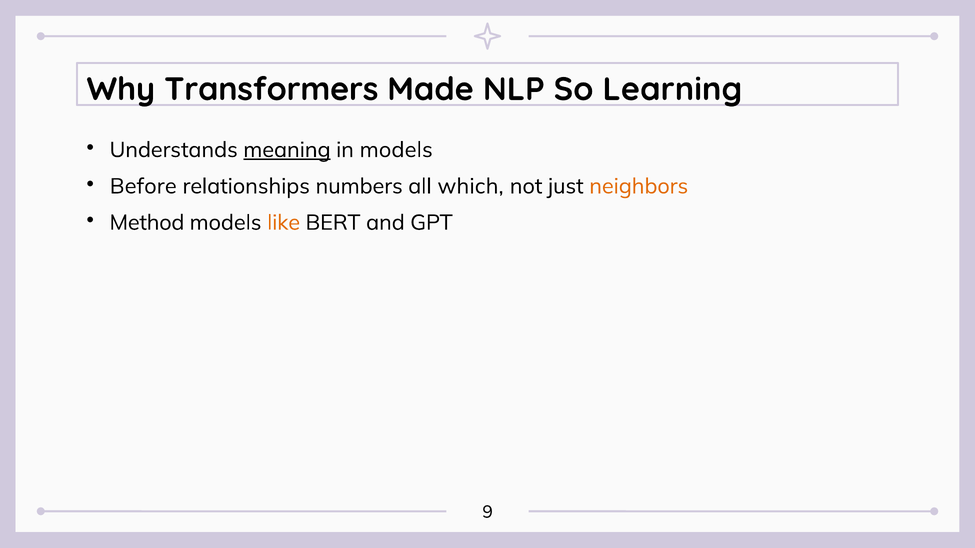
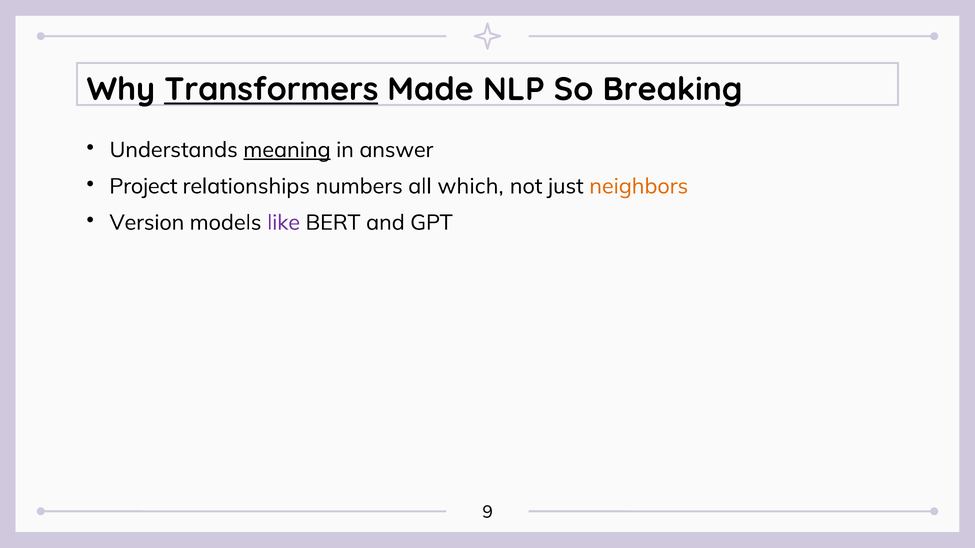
Transformers underline: none -> present
Learning: Learning -> Breaking
in models: models -> answer
Before: Before -> Project
Method: Method -> Version
like colour: orange -> purple
